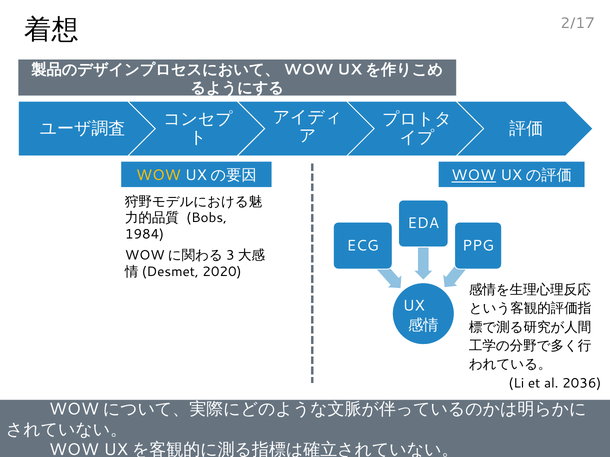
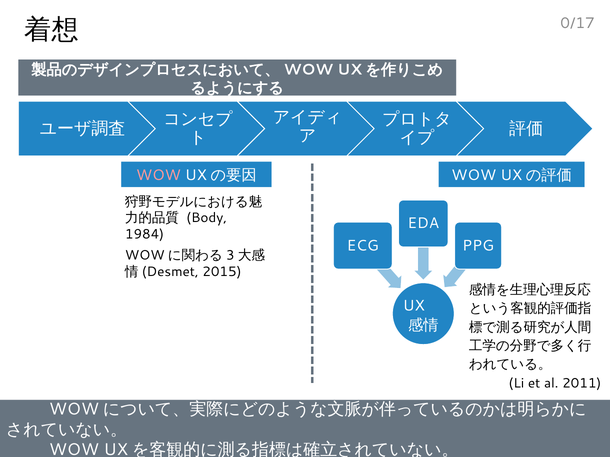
2/17: 2/17 -> 0/17
WOW at (158, 176) colour: yellow -> pink
WOW at (474, 176) underline: present -> none
Bobs: Bobs -> Body
2020: 2020 -> 2015
2036: 2036 -> 2011
